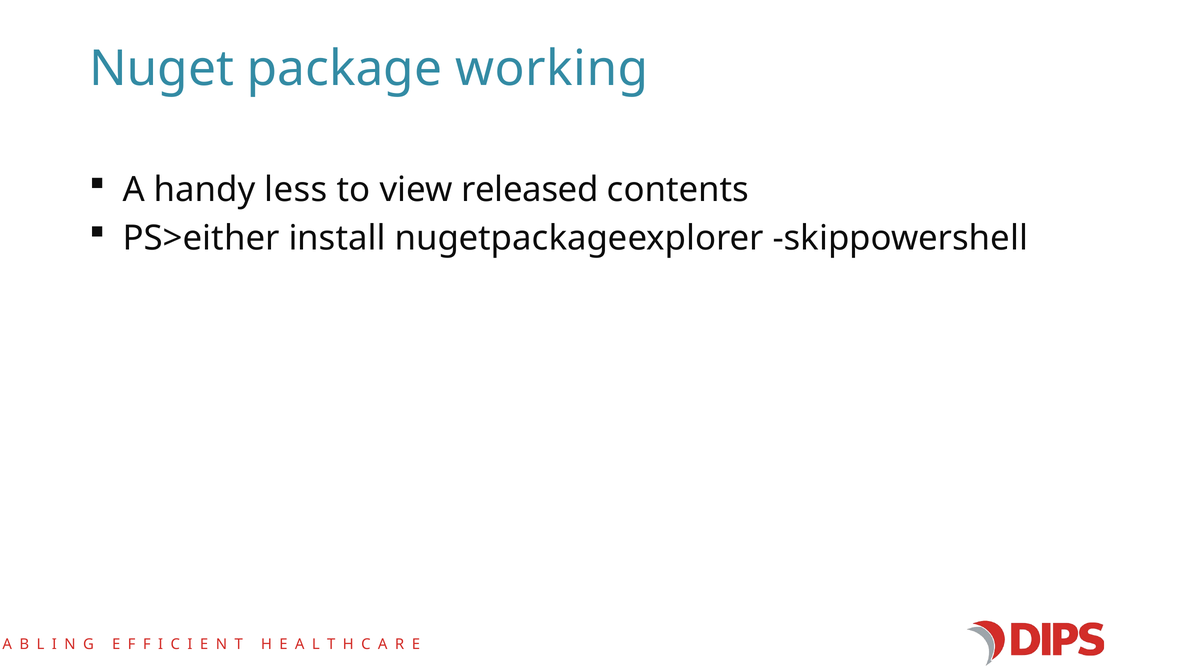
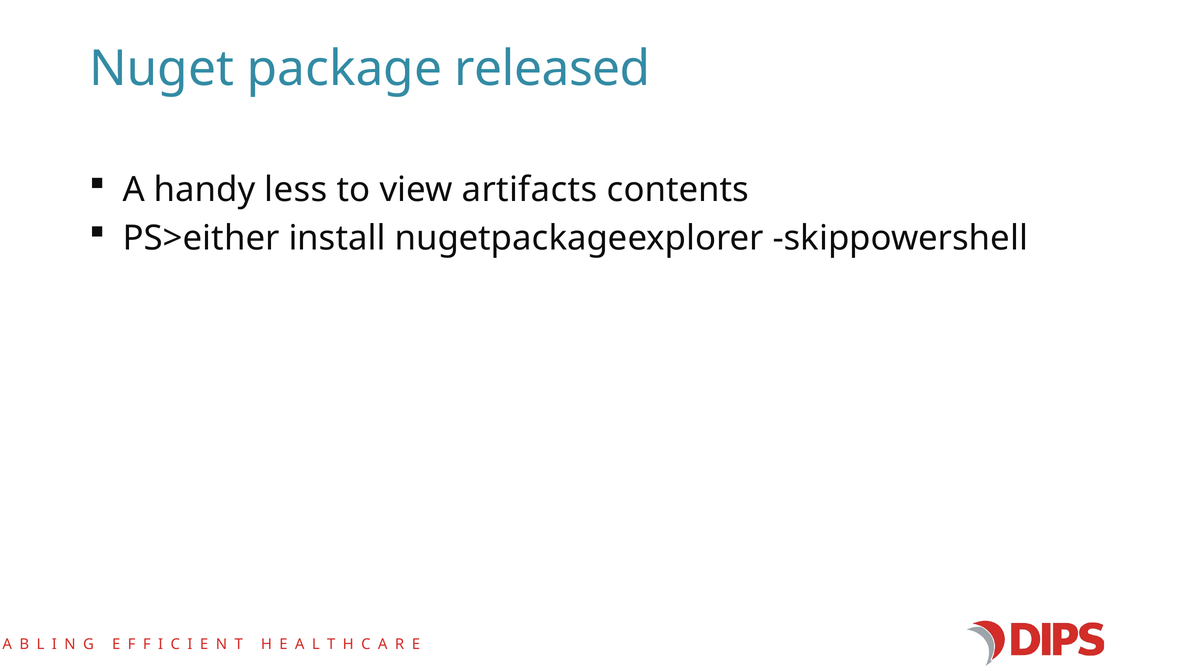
working: working -> released
released: released -> artifacts
